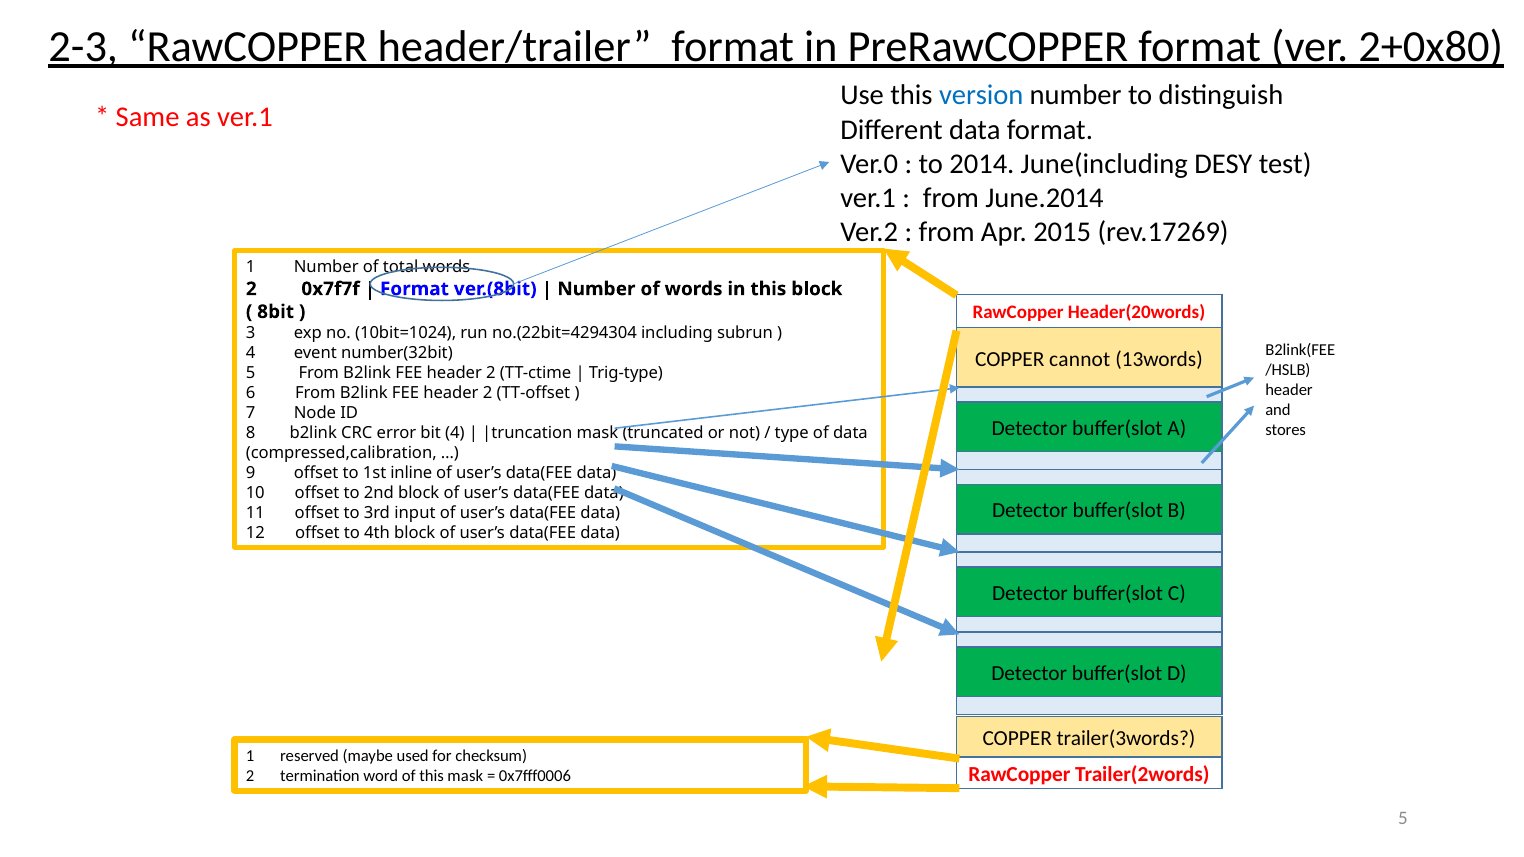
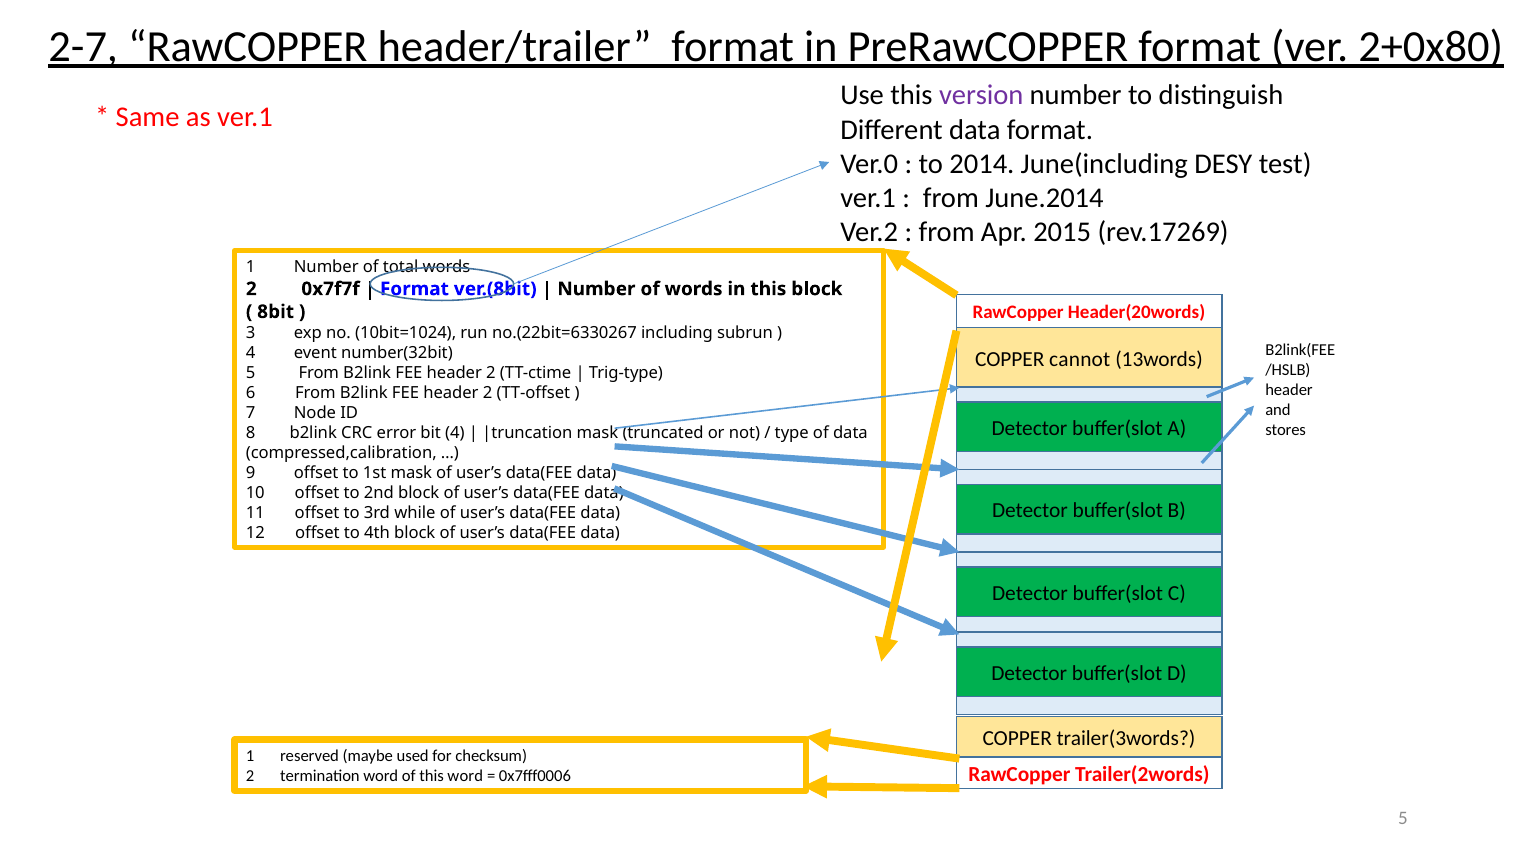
2-3: 2-3 -> 2-7
version colour: blue -> purple
no.(22bit=4294304: no.(22bit=4294304 -> no.(22bit=6330267
1st inline: inline -> mask
input: input -> while
this mask: mask -> word
